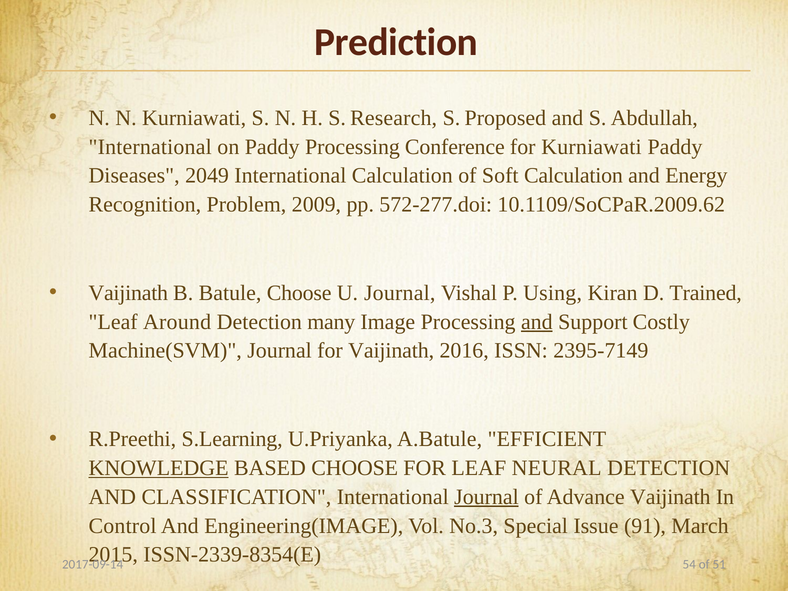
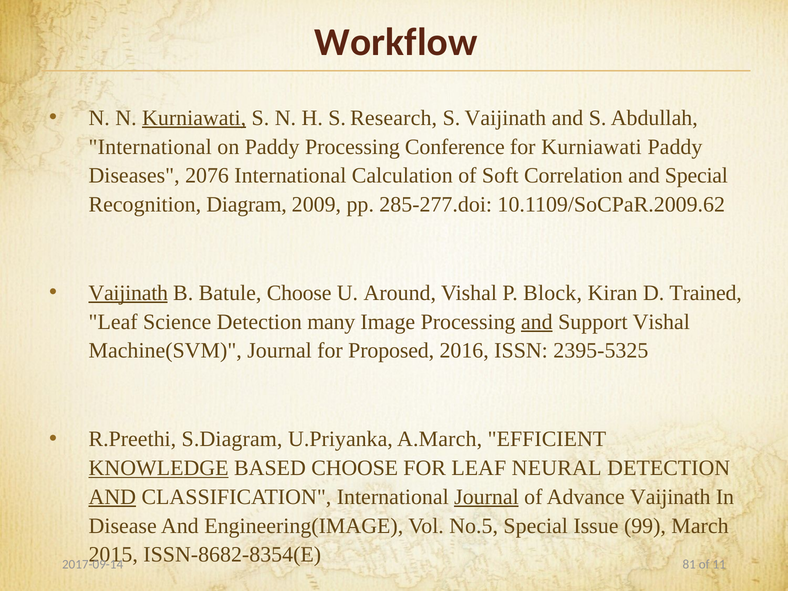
Prediction: Prediction -> Workflow
Kurniawati at (194, 118) underline: none -> present
S Proposed: Proposed -> Vaijinath
2049: 2049 -> 2076
Soft Calculation: Calculation -> Correlation
and Energy: Energy -> Special
Problem: Problem -> Diagram
572-277.doi: 572-277.doi -> 285-277.doi
Vaijinath at (128, 293) underline: none -> present
U Journal: Journal -> Around
Using: Using -> Block
Around: Around -> Science
Support Costly: Costly -> Vishal
for Vaijinath: Vaijinath -> Proposed
2395-7149: 2395-7149 -> 2395-5325
S.Learning: S.Learning -> S.Diagram
A.Batule: A.Batule -> A.March
AND at (112, 497) underline: none -> present
Control: Control -> Disease
No.3: No.3 -> No.5
91: 91 -> 99
ISSN-2339-8354(E: ISSN-2339-8354(E -> ISSN-8682-8354(E
54: 54 -> 81
51: 51 -> 11
